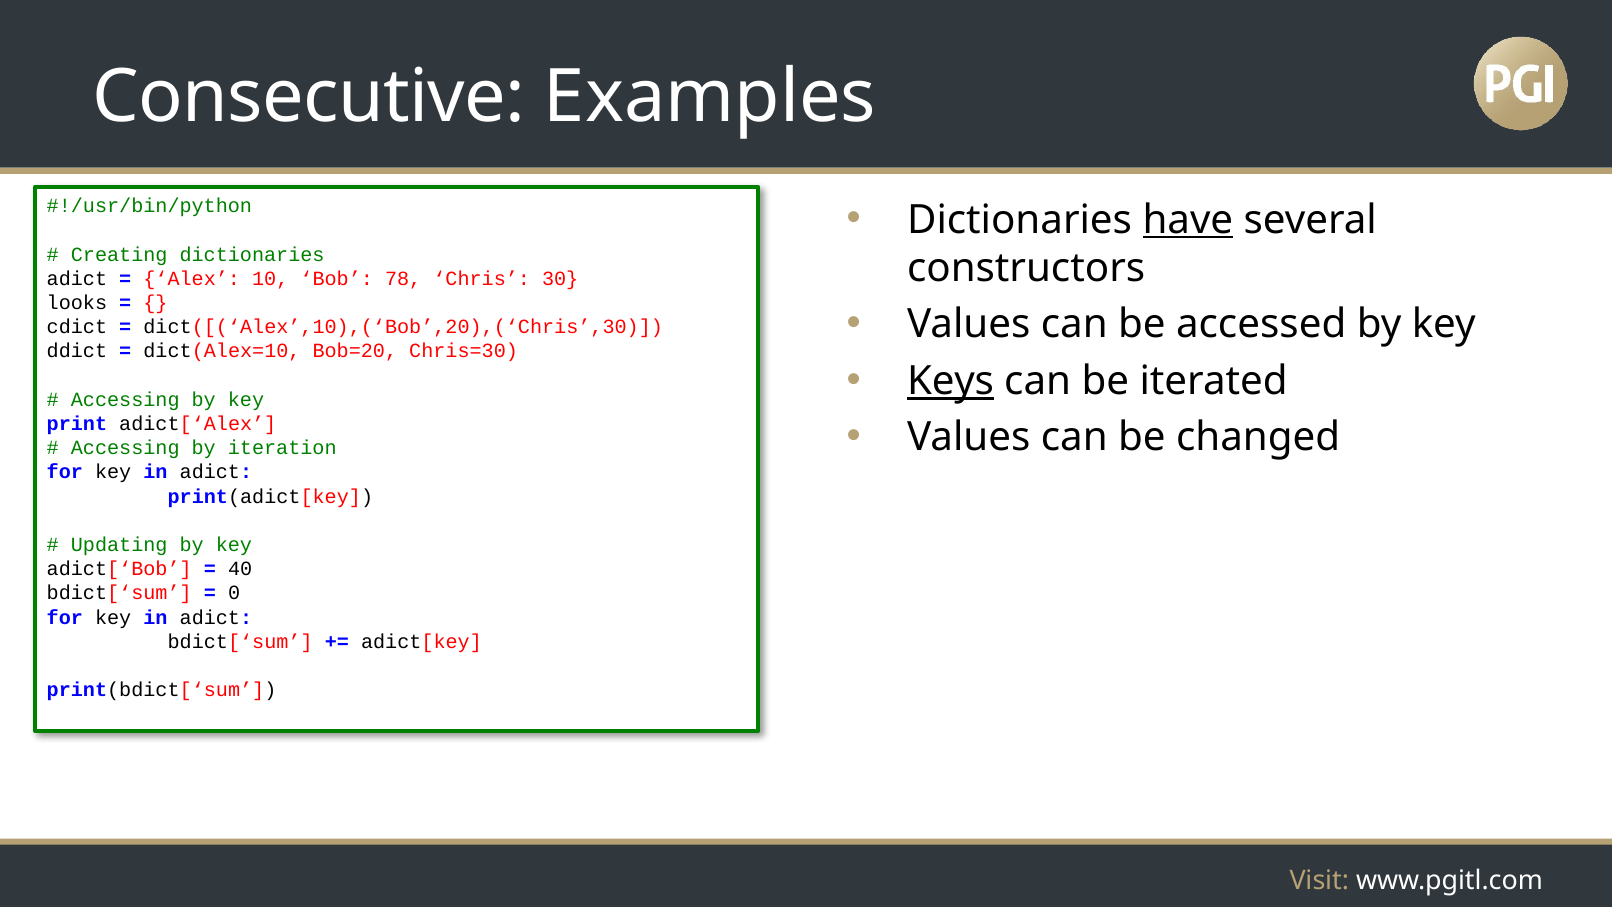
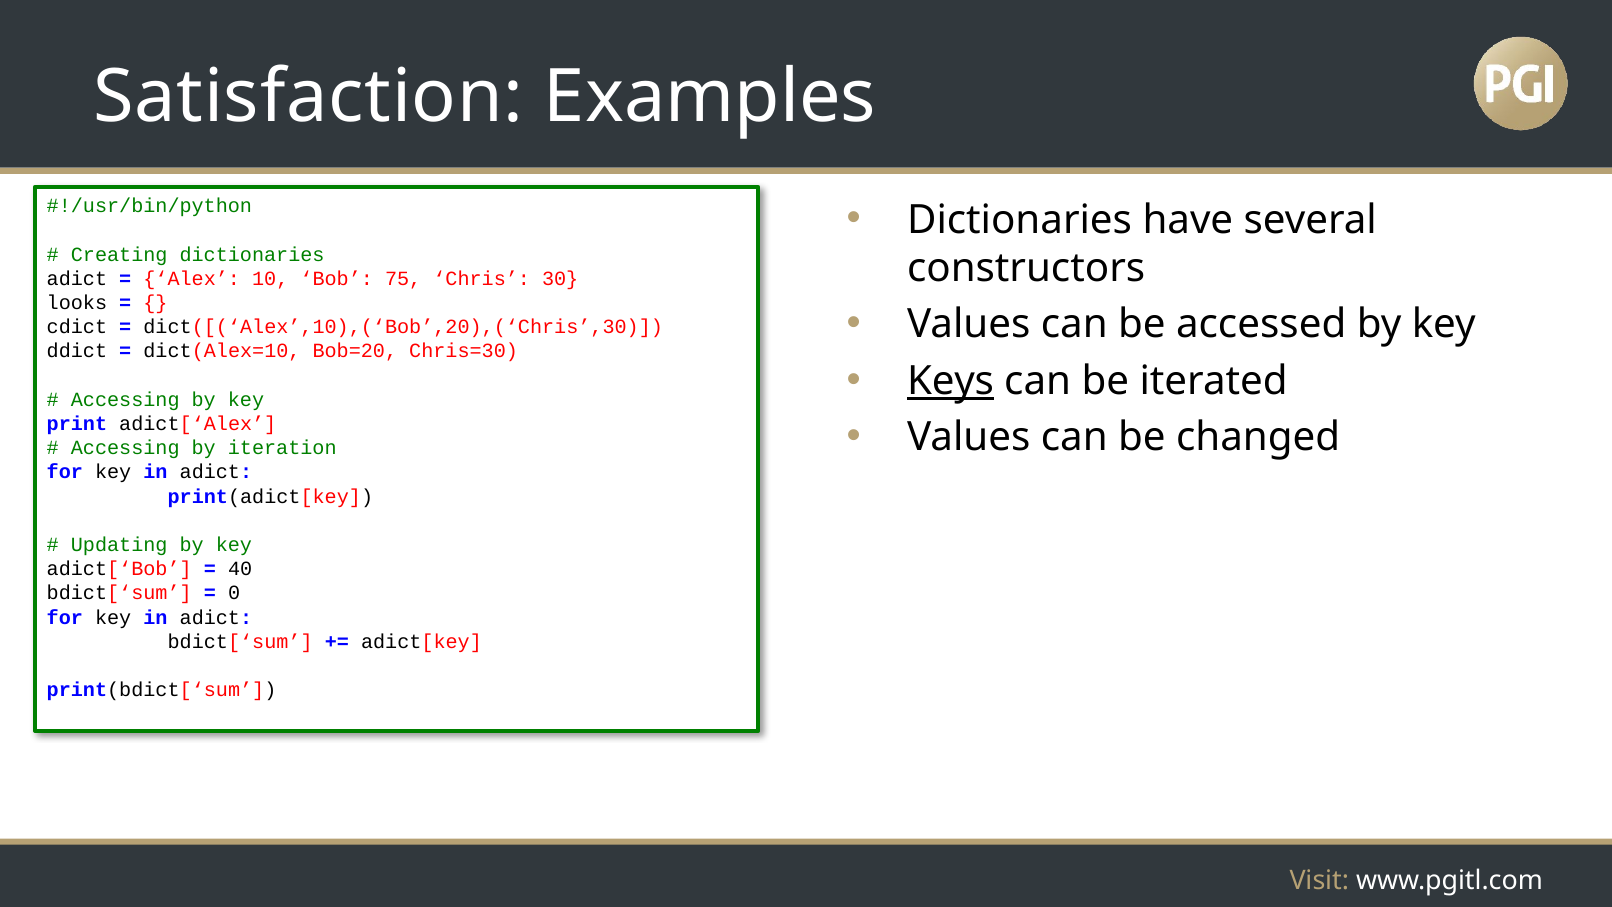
Consecutive: Consecutive -> Satisfaction
have underline: present -> none
78: 78 -> 75
